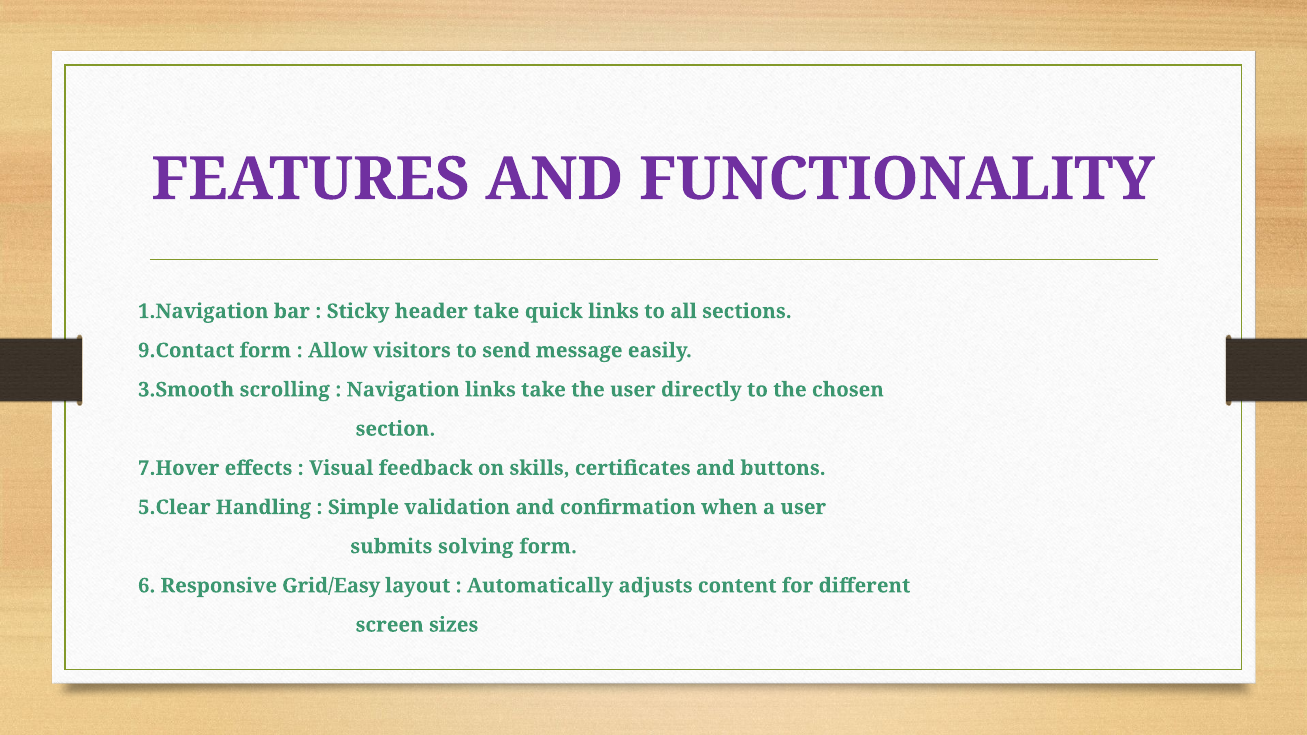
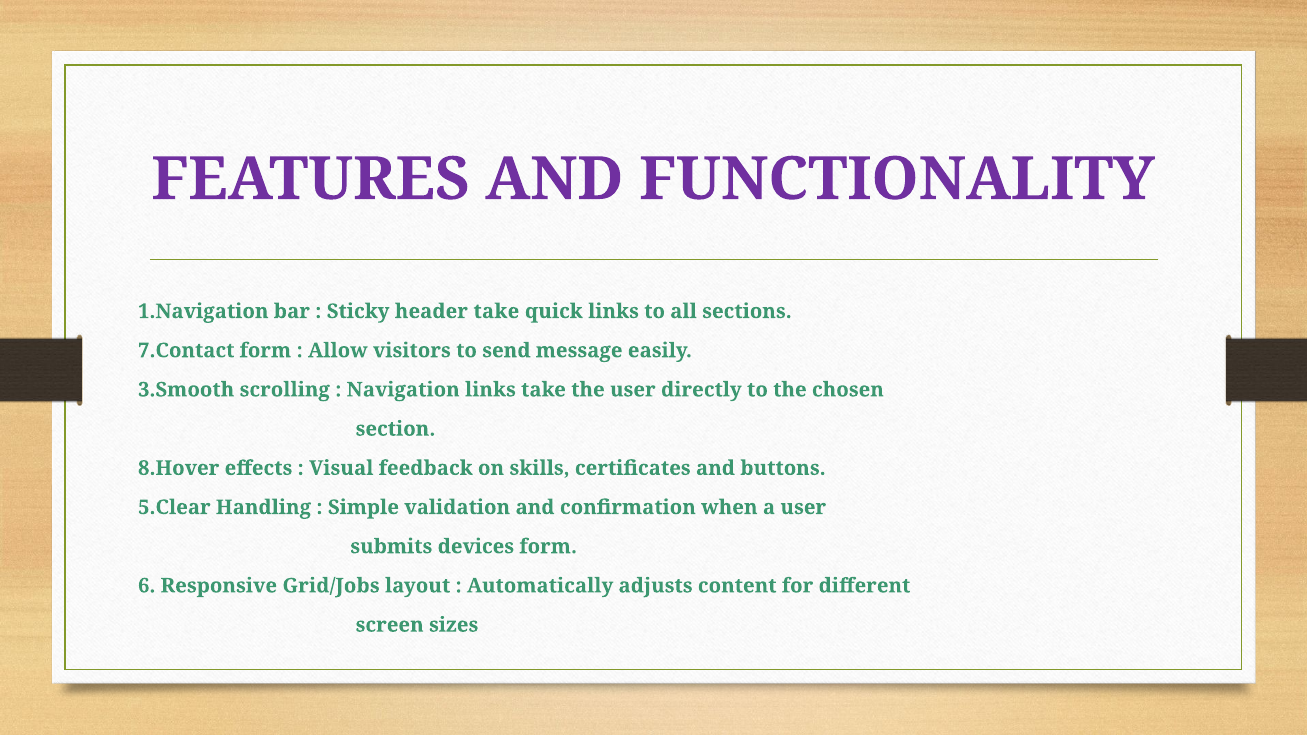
9.Contact: 9.Contact -> 7.Contact
7.Hover: 7.Hover -> 8.Hover
solving: solving -> devices
Grid/Easy: Grid/Easy -> Grid/Jobs
